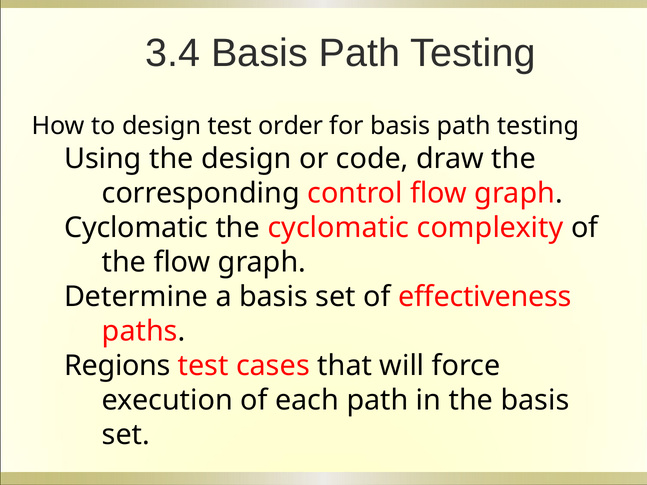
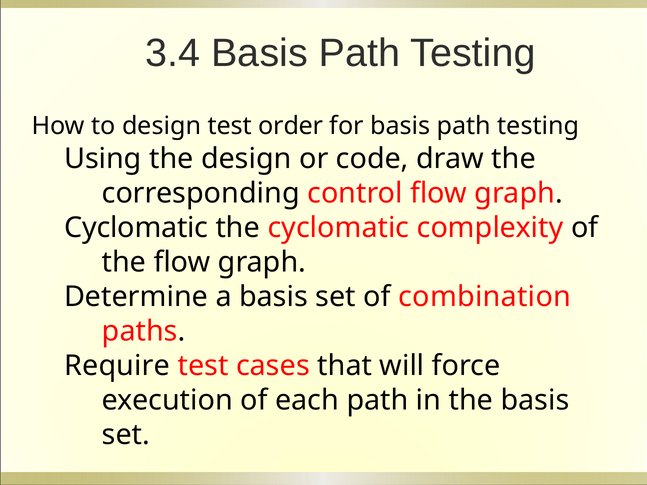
effectiveness: effectiveness -> combination
Regions: Regions -> Require
